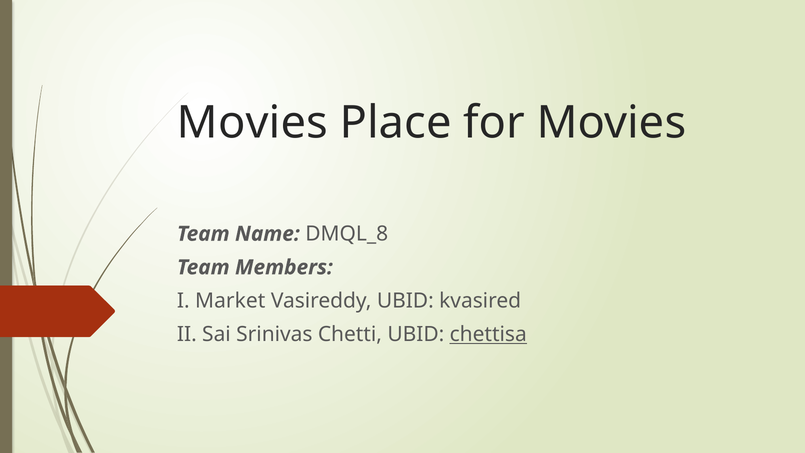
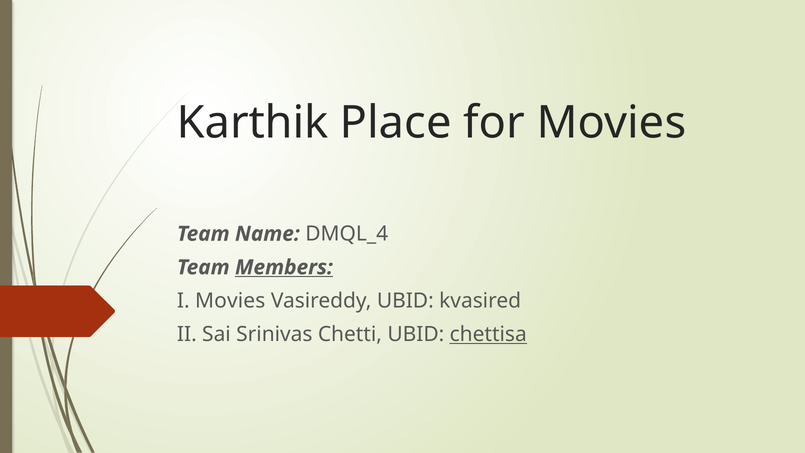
Movies at (252, 123): Movies -> Karthik
DMQL_8: DMQL_8 -> DMQL_4
Members underline: none -> present
I Market: Market -> Movies
